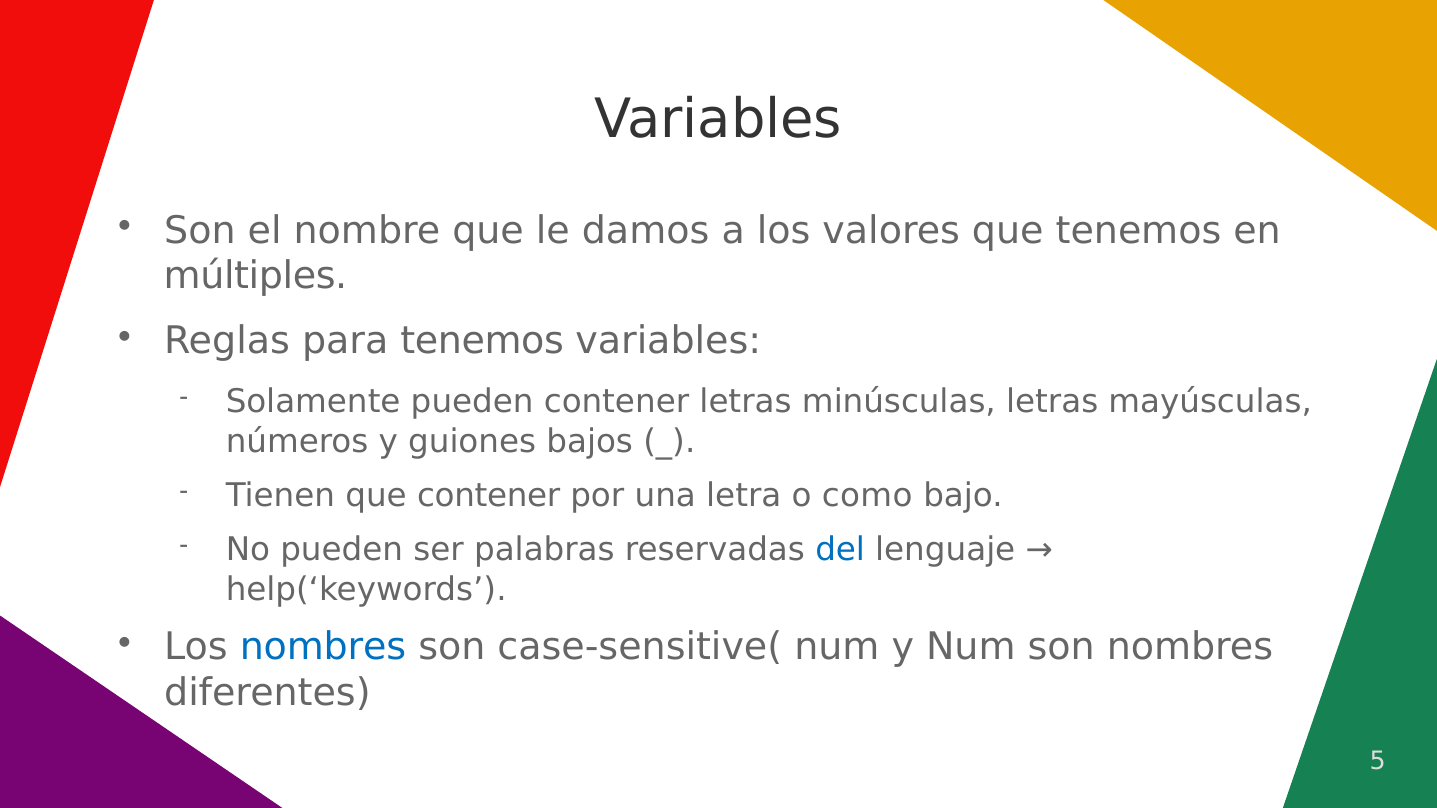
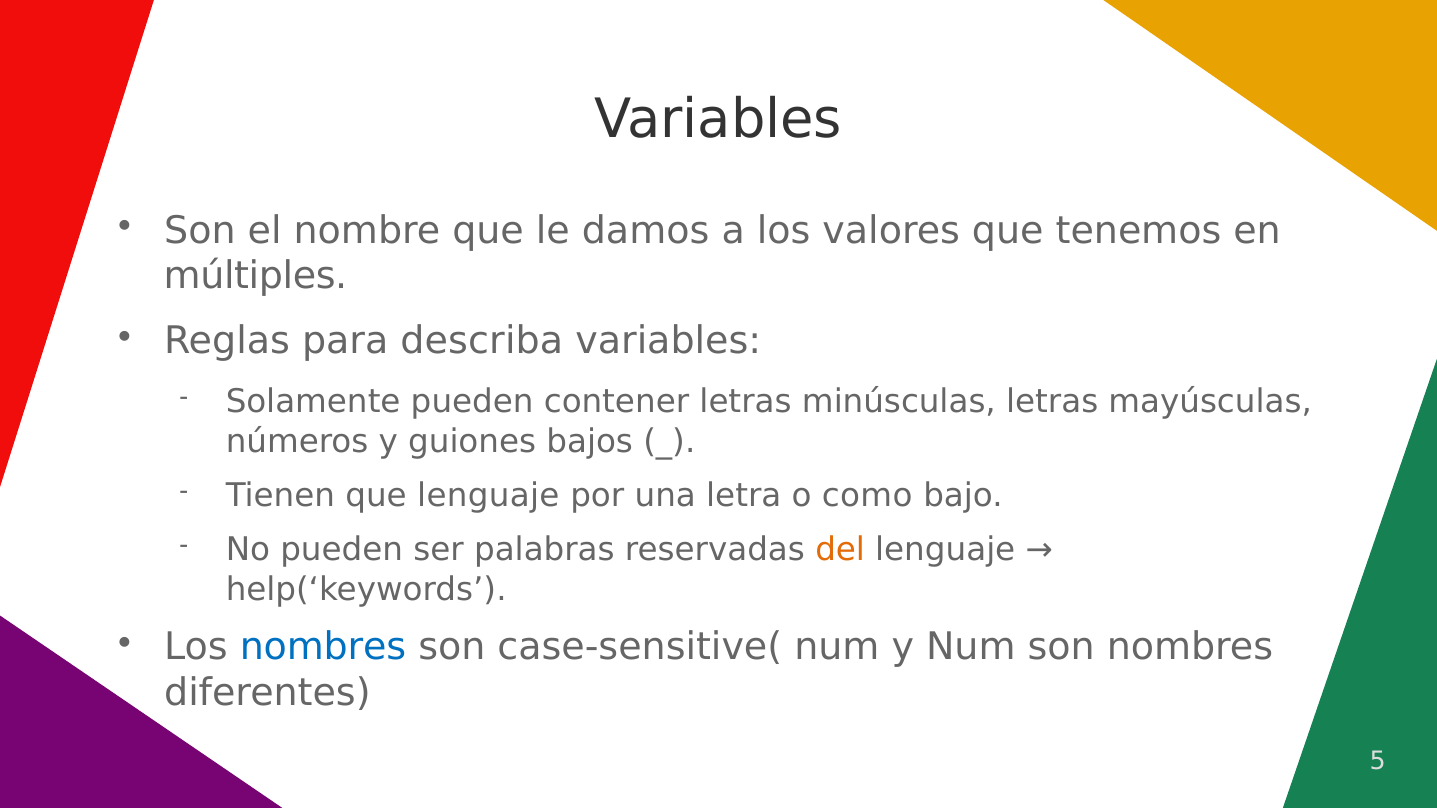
para tenemos: tenemos -> describa
que contener: contener -> lenguaje
del colour: blue -> orange
